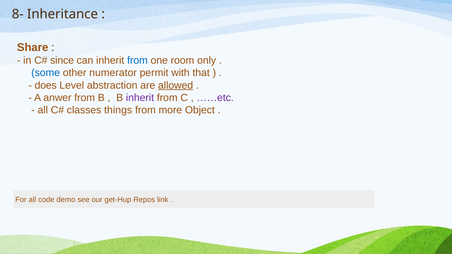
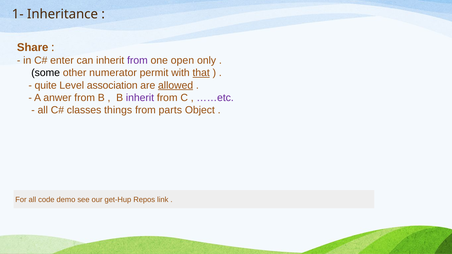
8-: 8- -> 1-
since: since -> enter
from at (137, 60) colour: blue -> purple
room: room -> open
some colour: blue -> black
that underline: none -> present
does: does -> quite
abstraction: abstraction -> association
more: more -> parts
